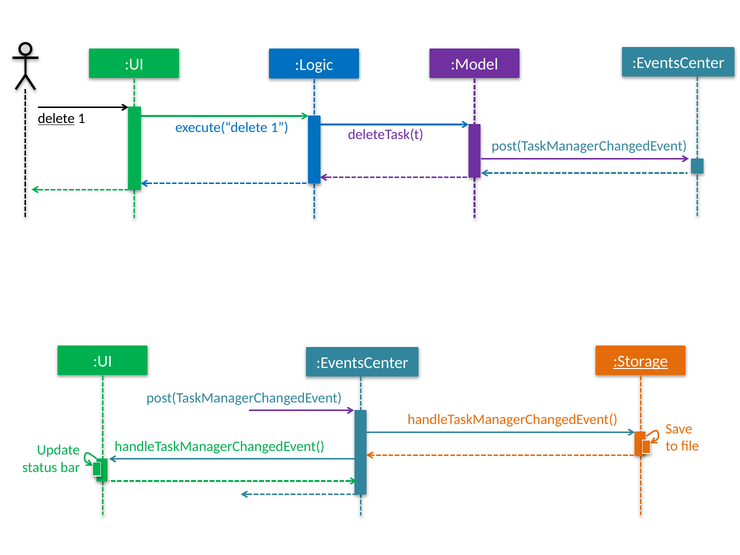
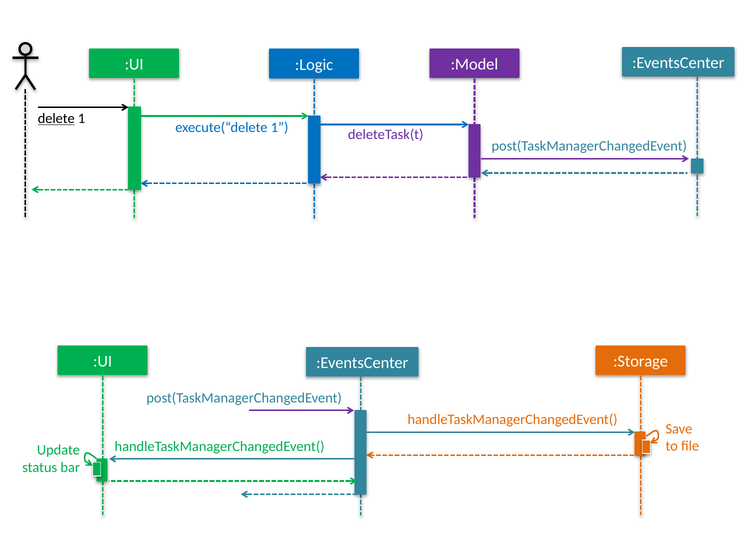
:Storage underline: present -> none
